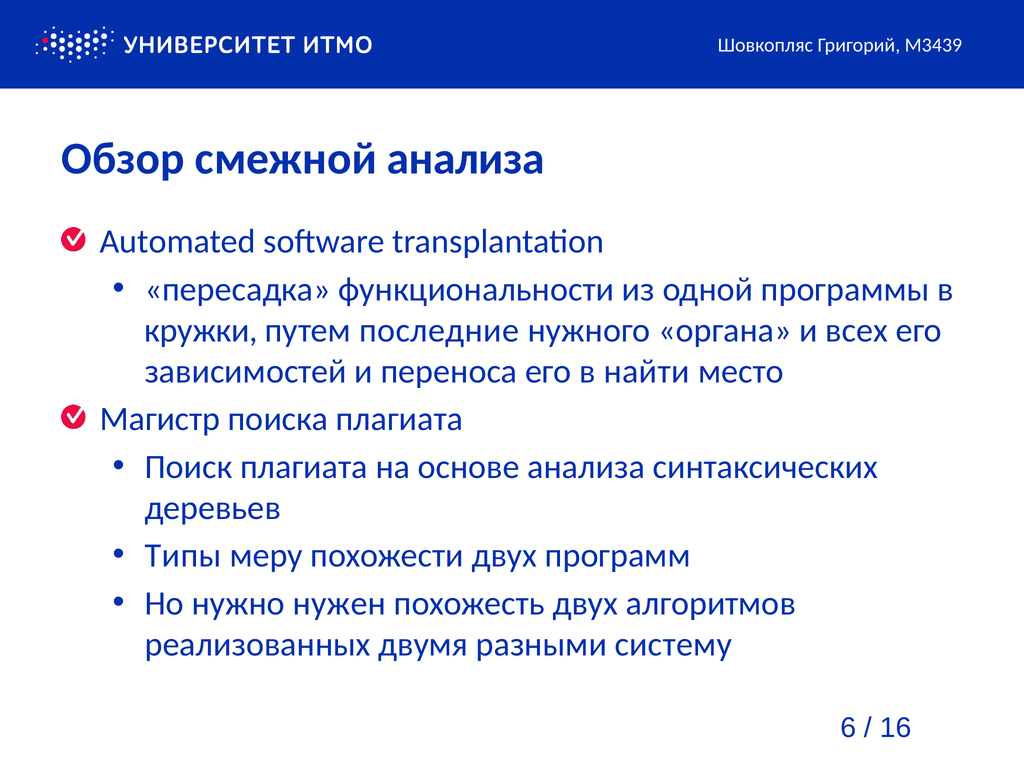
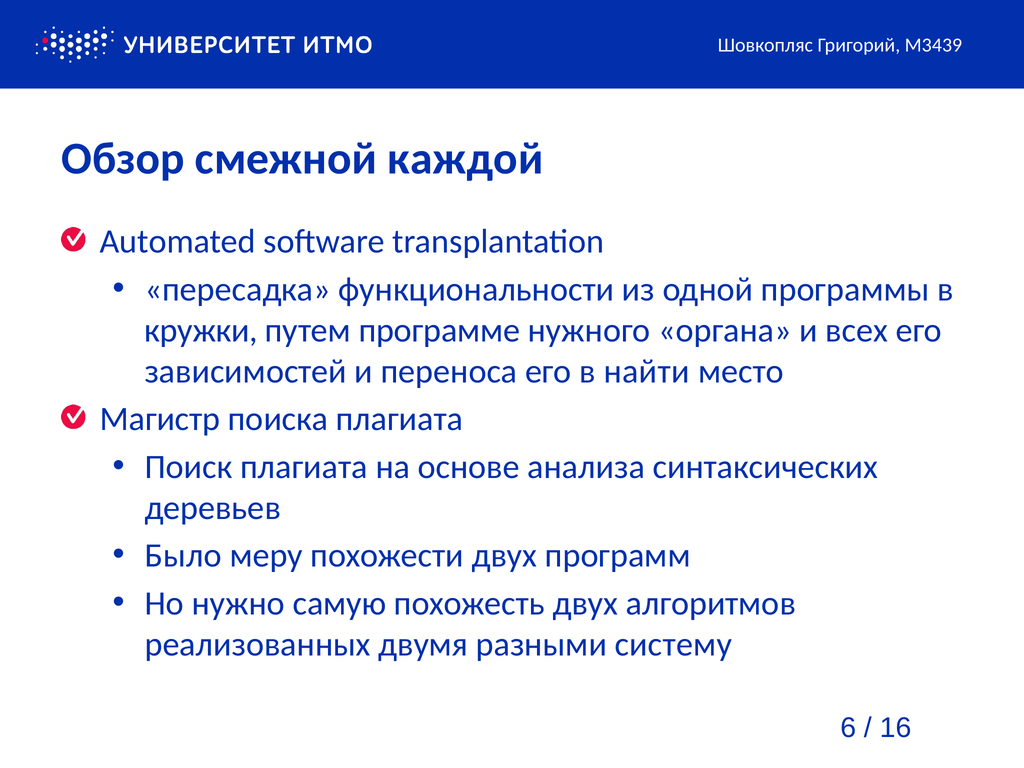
смежной анализа: анализа -> каждой
последние: последние -> программе
Типы: Типы -> Было
нужен: нужен -> самую
